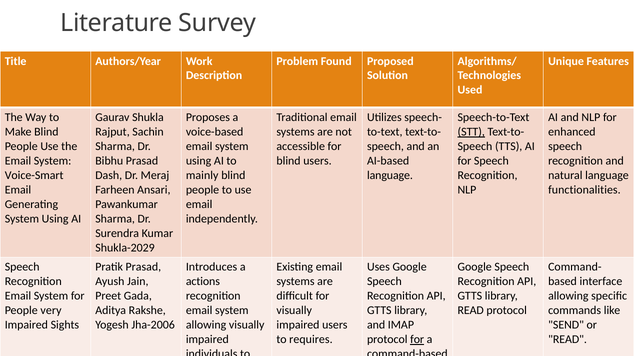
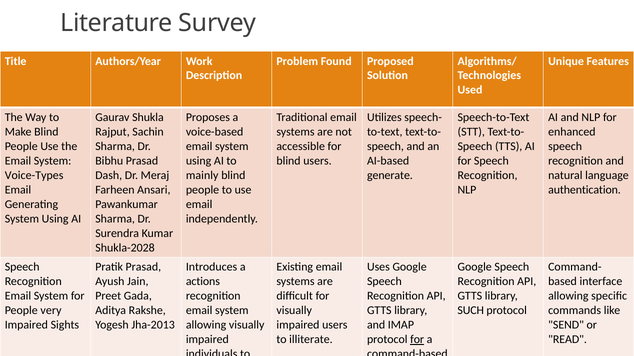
STT underline: present -> none
Voice-Smart: Voice-Smart -> Voice-Types
language at (390, 176): language -> generate
functionalities: functionalities -> authentication
Shukla-2029: Shukla-2029 -> Shukla-2028
READ at (471, 311): READ -> SUCH
Jha-2006: Jha-2006 -> Jha-2013
requires: requires -> illiterate
